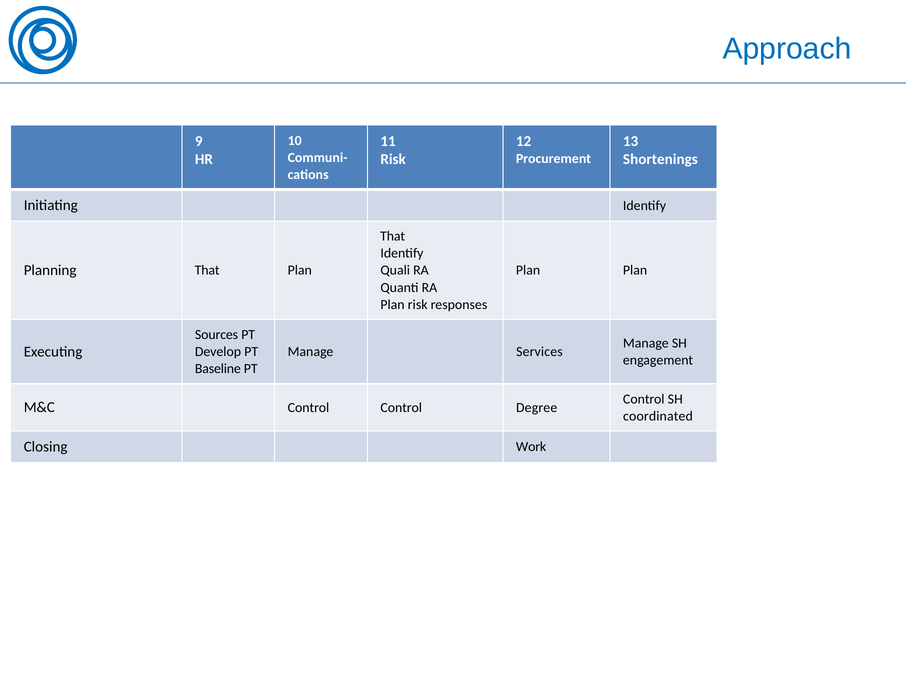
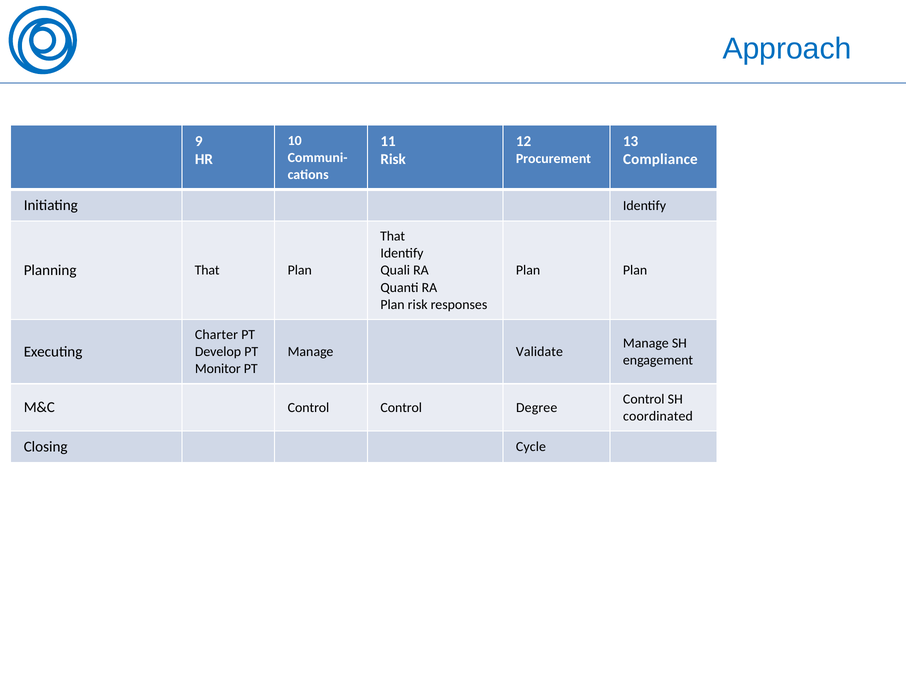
Shortenings: Shortenings -> Compliance
Sources: Sources -> Charter
Services: Services -> Validate
Baseline: Baseline -> Monitor
Work: Work -> Cycle
